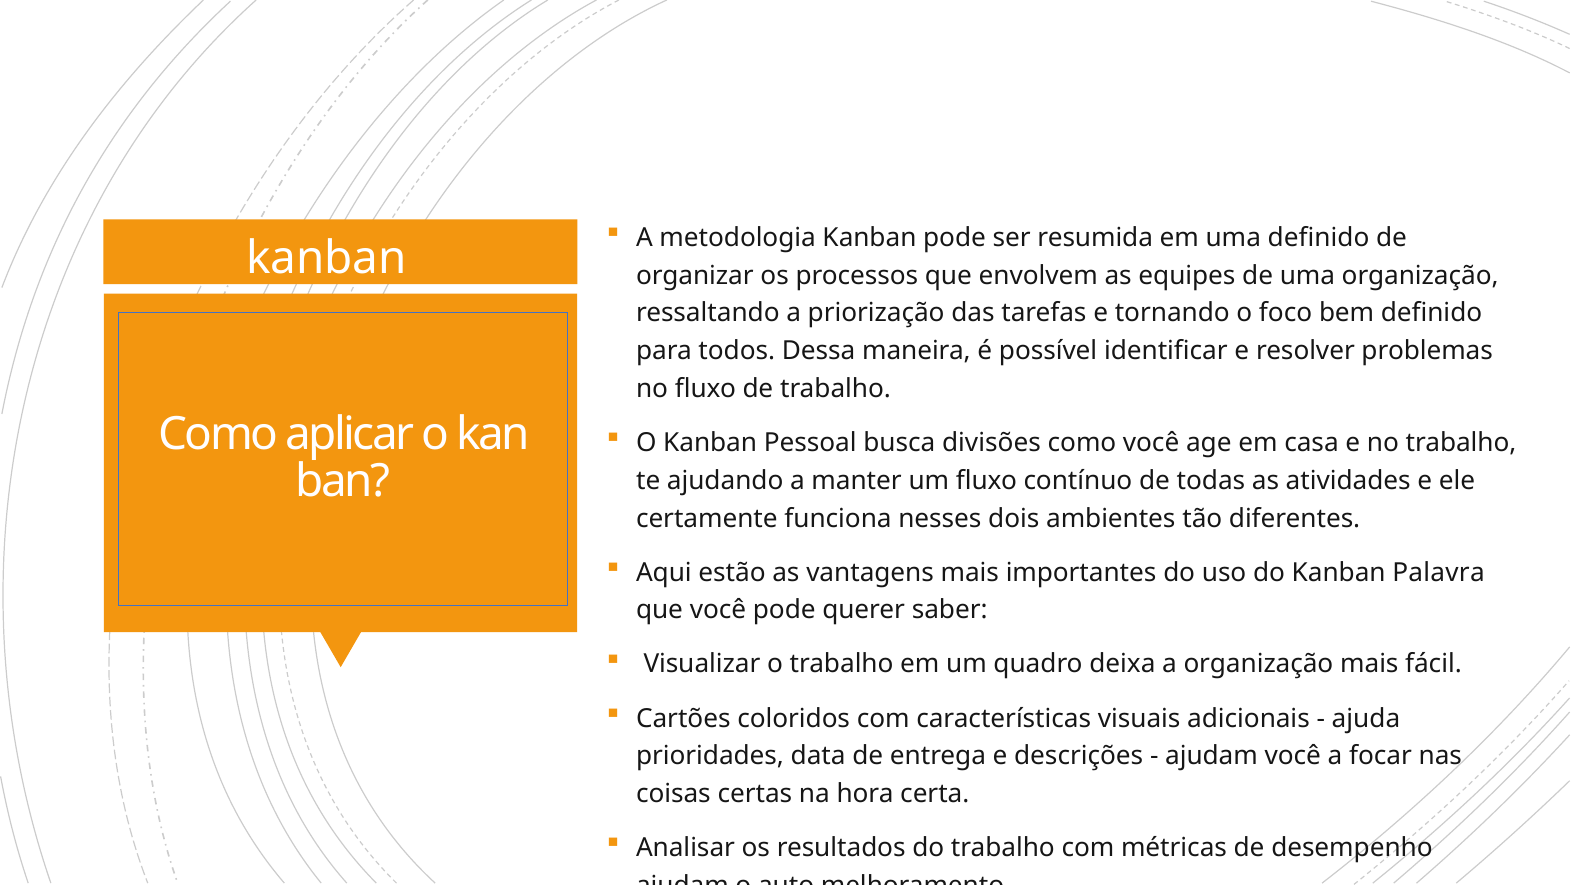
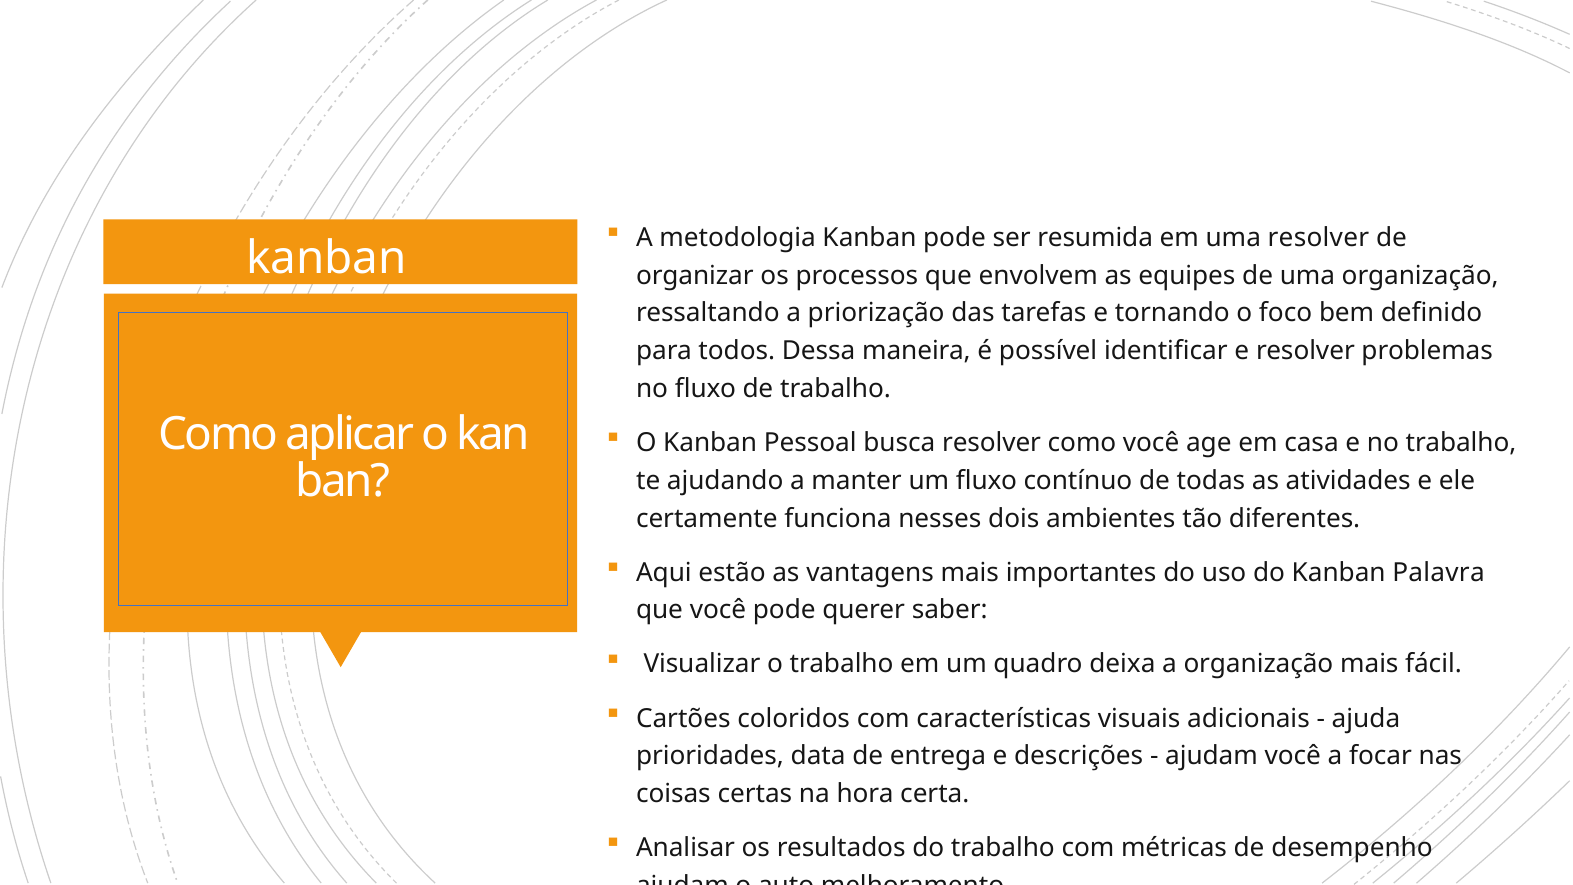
uma definido: definido -> resolver
busca divisões: divisões -> resolver
